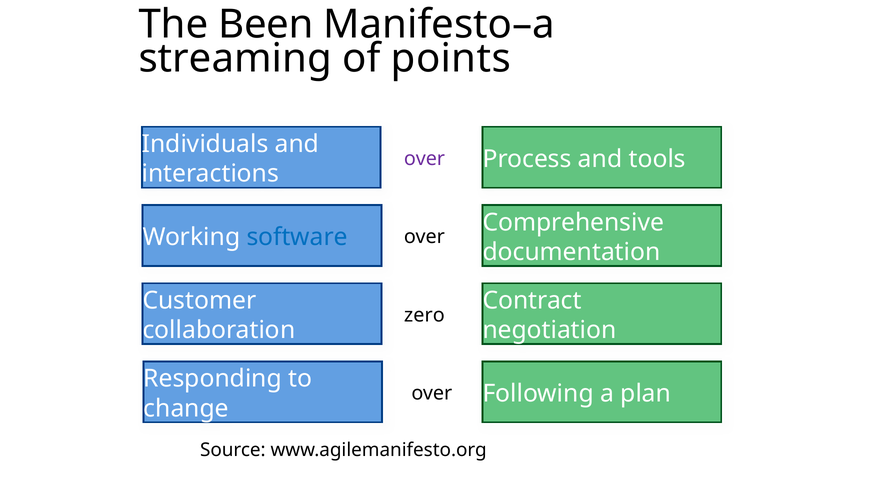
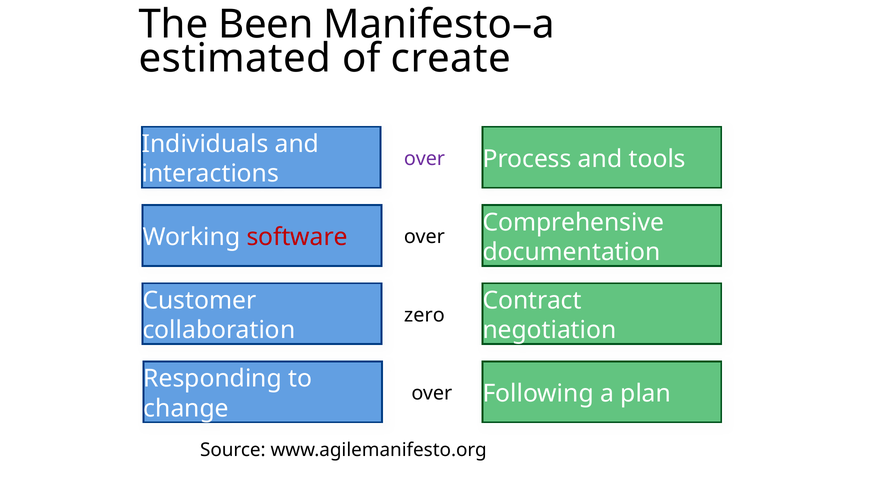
streaming: streaming -> estimated
points: points -> create
software colour: blue -> red
